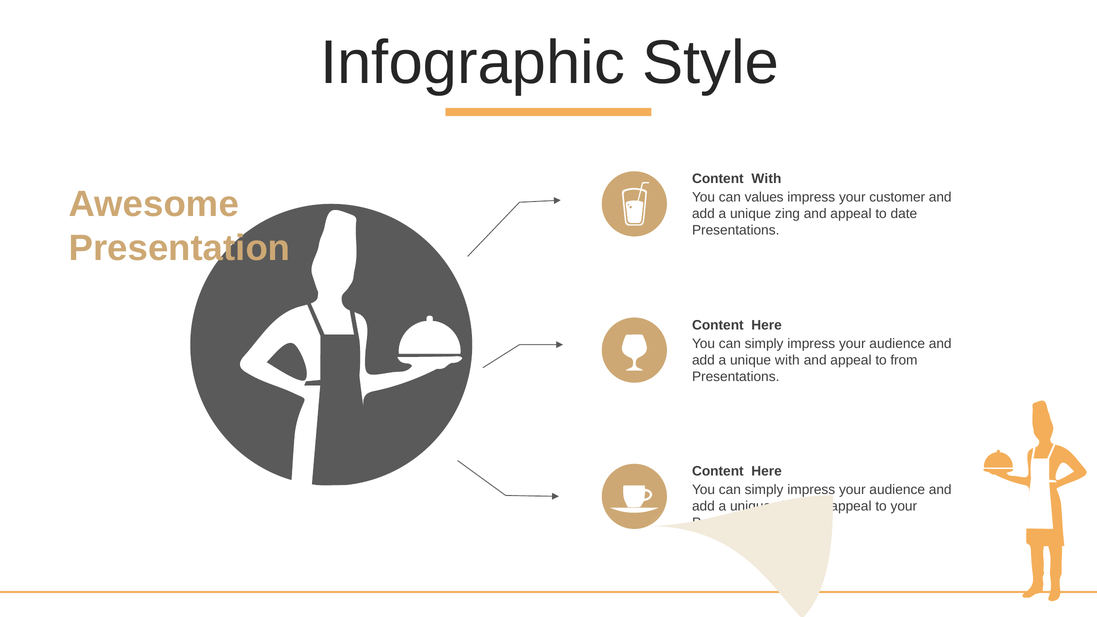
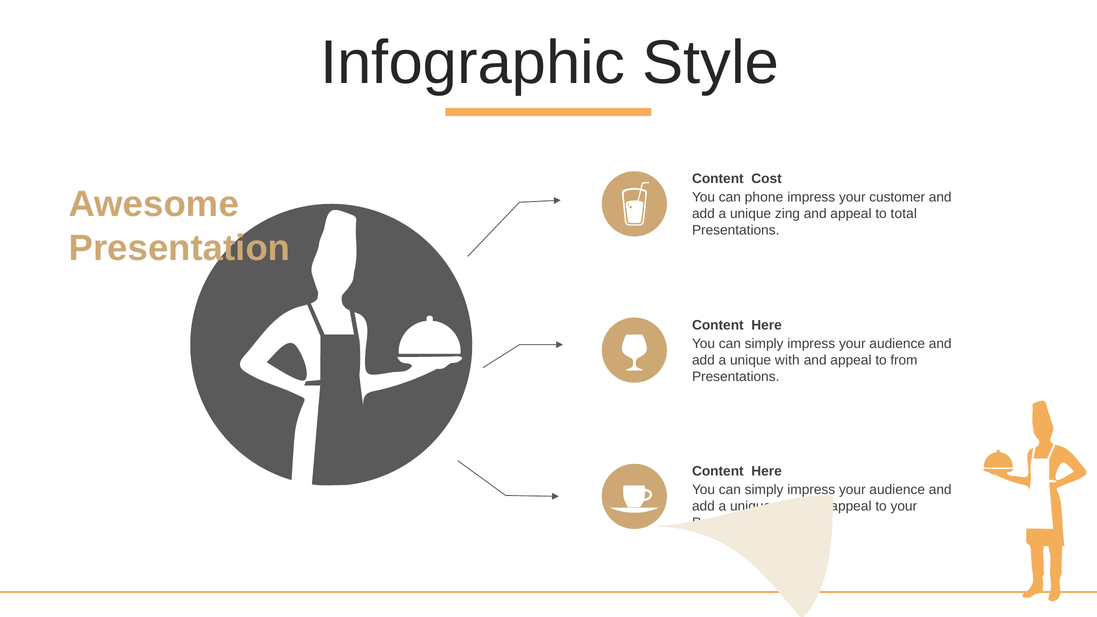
Content With: With -> Cost
values: values -> phone
date: date -> total
